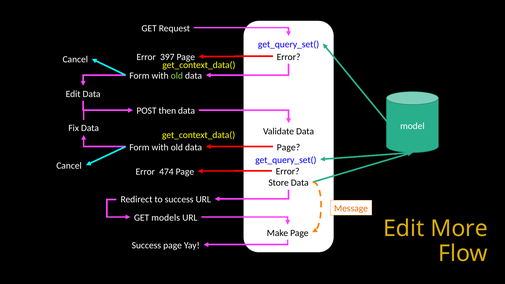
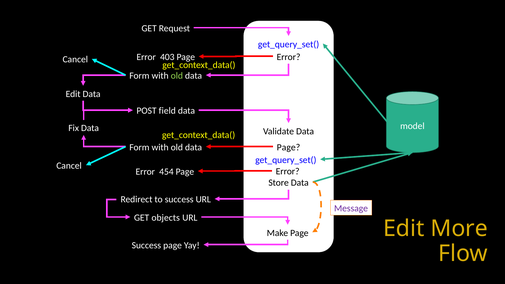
397: 397 -> 403
then: then -> field
474: 474 -> 454
Message colour: orange -> purple
models: models -> objects
